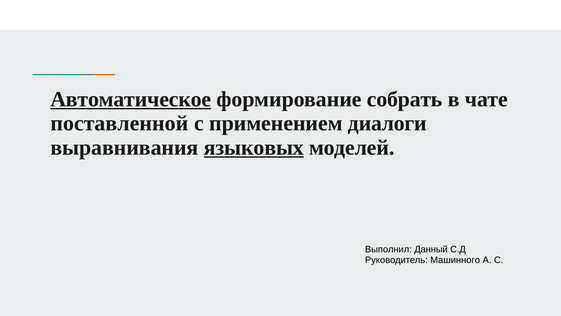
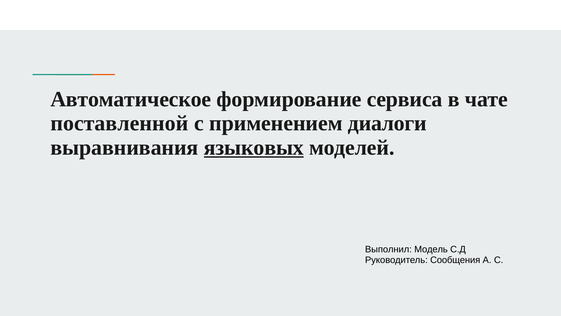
Автоматическое underline: present -> none
собрать: собрать -> сервиса
Данный: Данный -> Модель
Машинного: Машинного -> Сообщения
